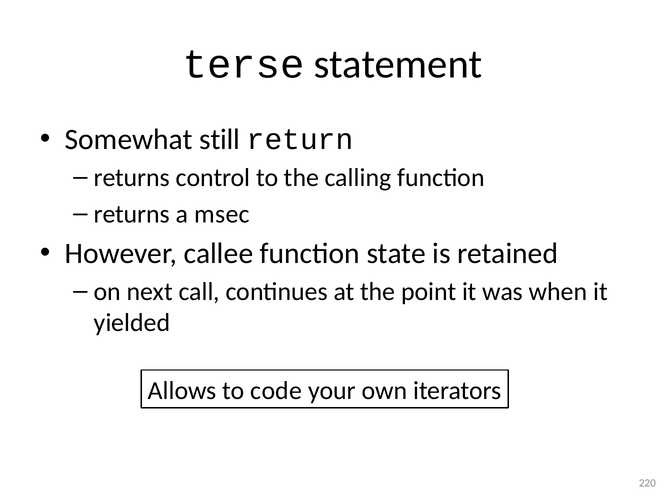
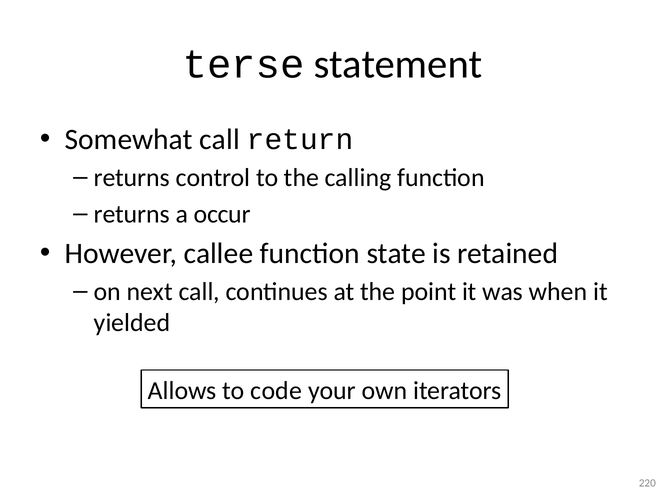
Somewhat still: still -> call
msec: msec -> occur
